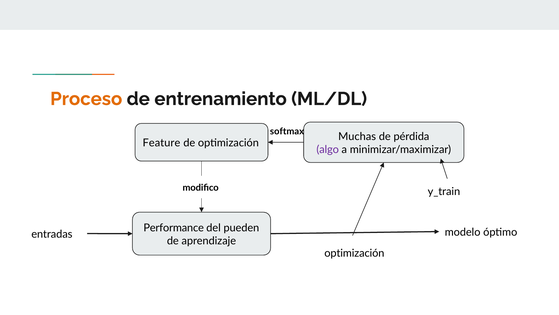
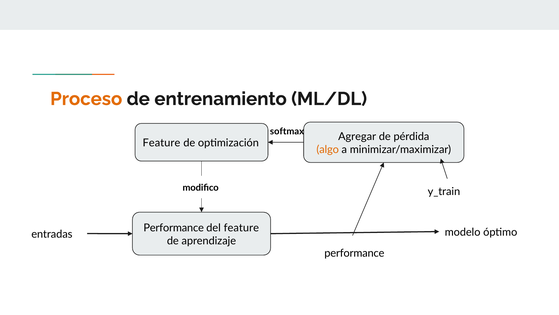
Muchas: Muchas -> Agregar
algo colour: purple -> orange
del pueden: pueden -> feature
optimización at (354, 253): optimización -> performance
